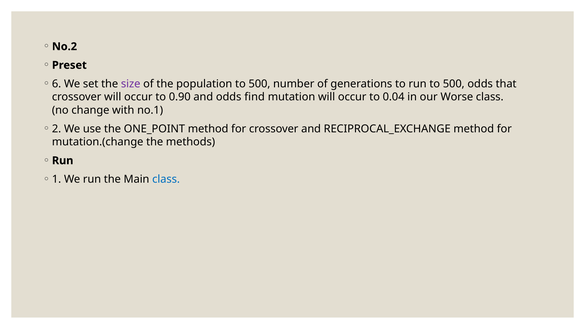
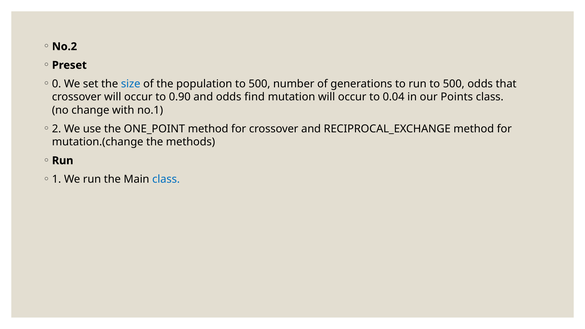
6: 6 -> 0
size colour: purple -> blue
Worse: Worse -> Points
